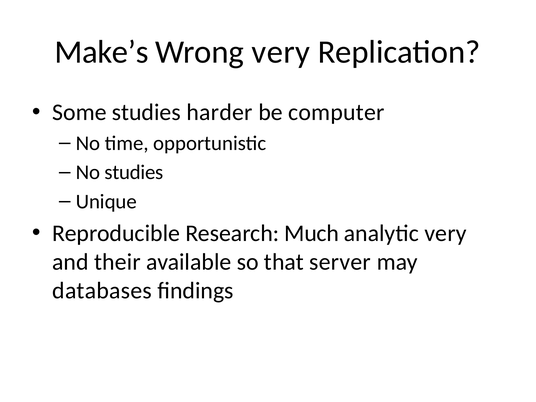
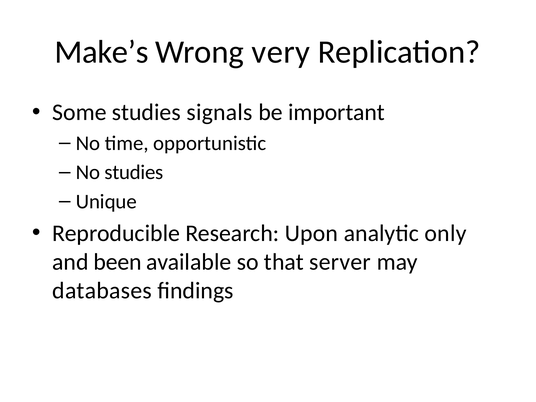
harder: harder -> signals
computer: computer -> important
Much: Much -> Upon
analytic very: very -> only
their: their -> been
